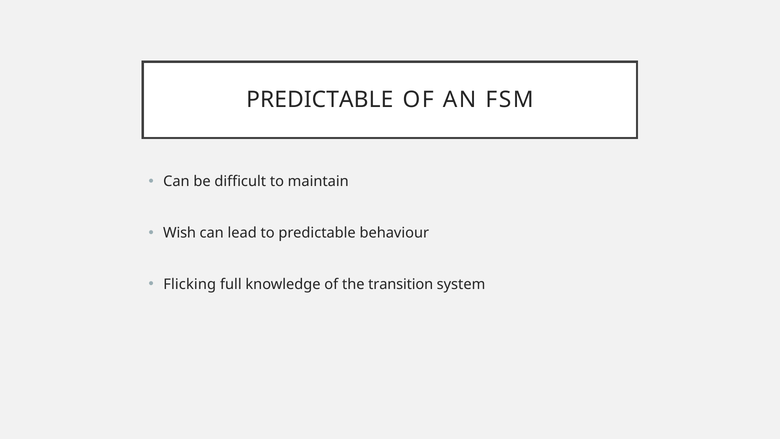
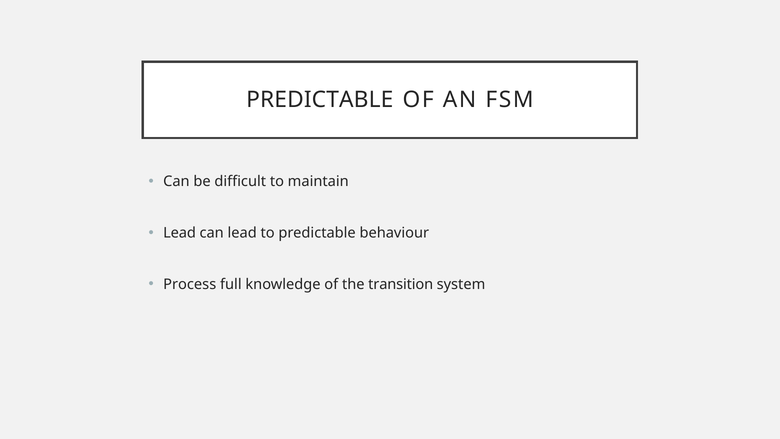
Wish at (180, 233): Wish -> Lead
Flicking: Flicking -> Process
